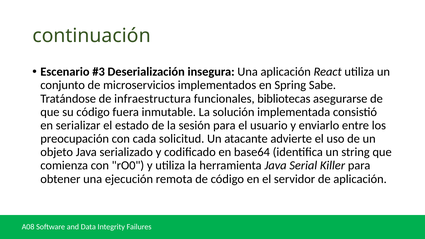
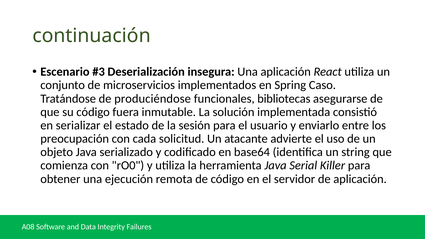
Sabe: Sabe -> Caso
infraestructura: infraestructura -> produciéndose
